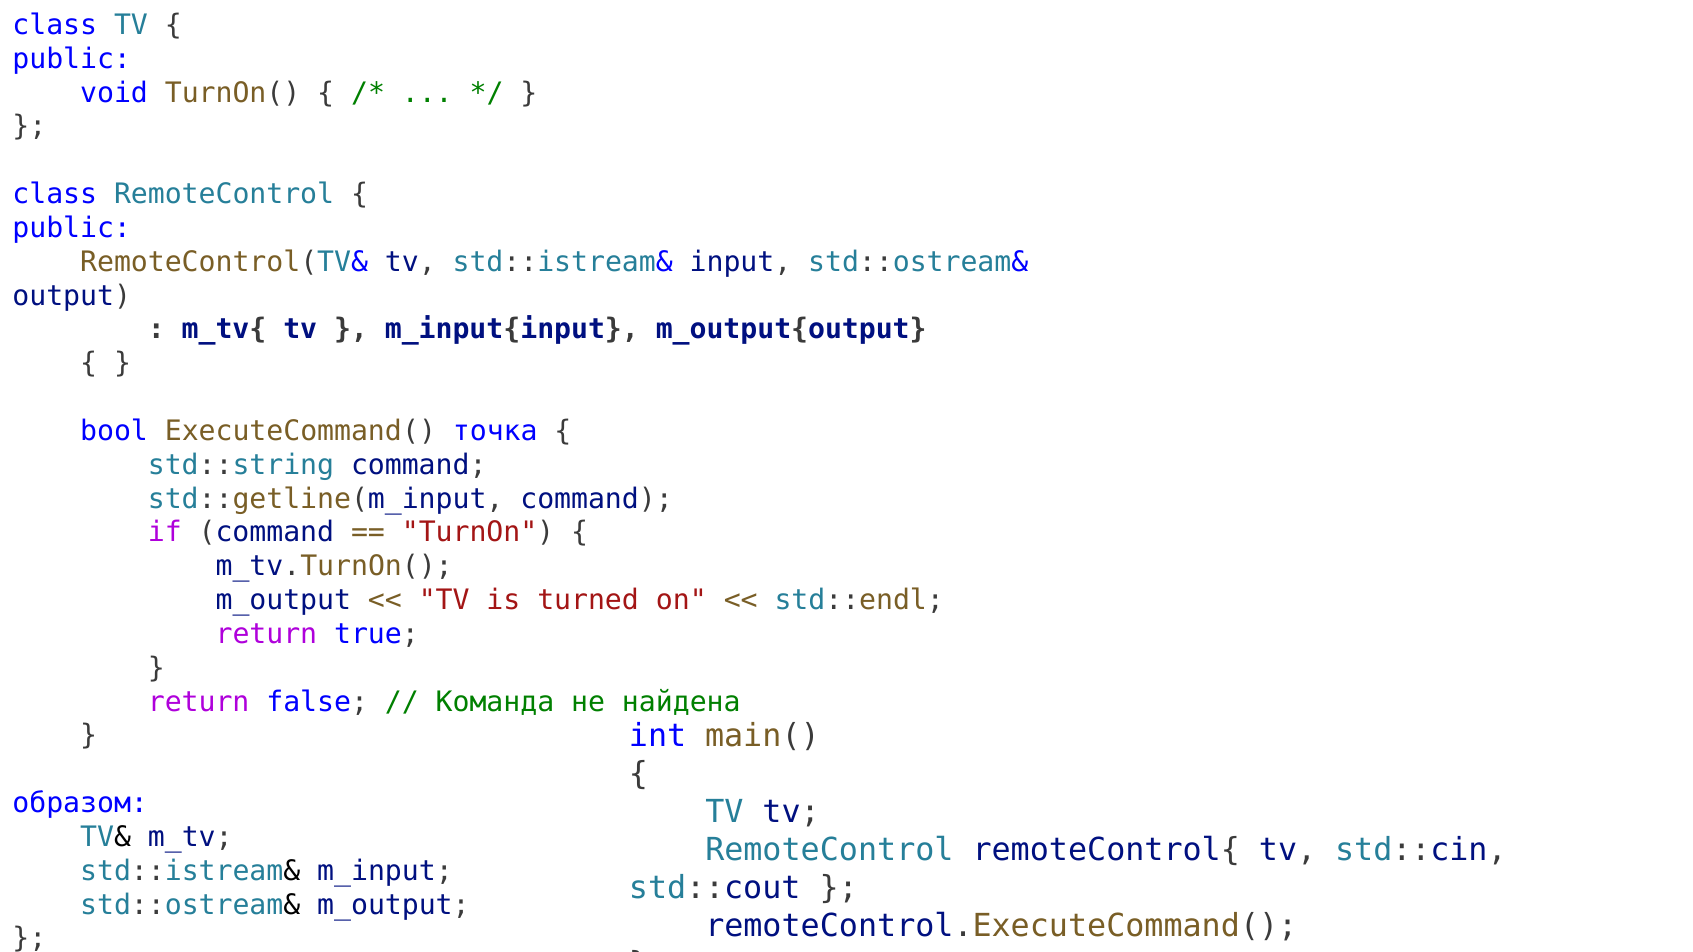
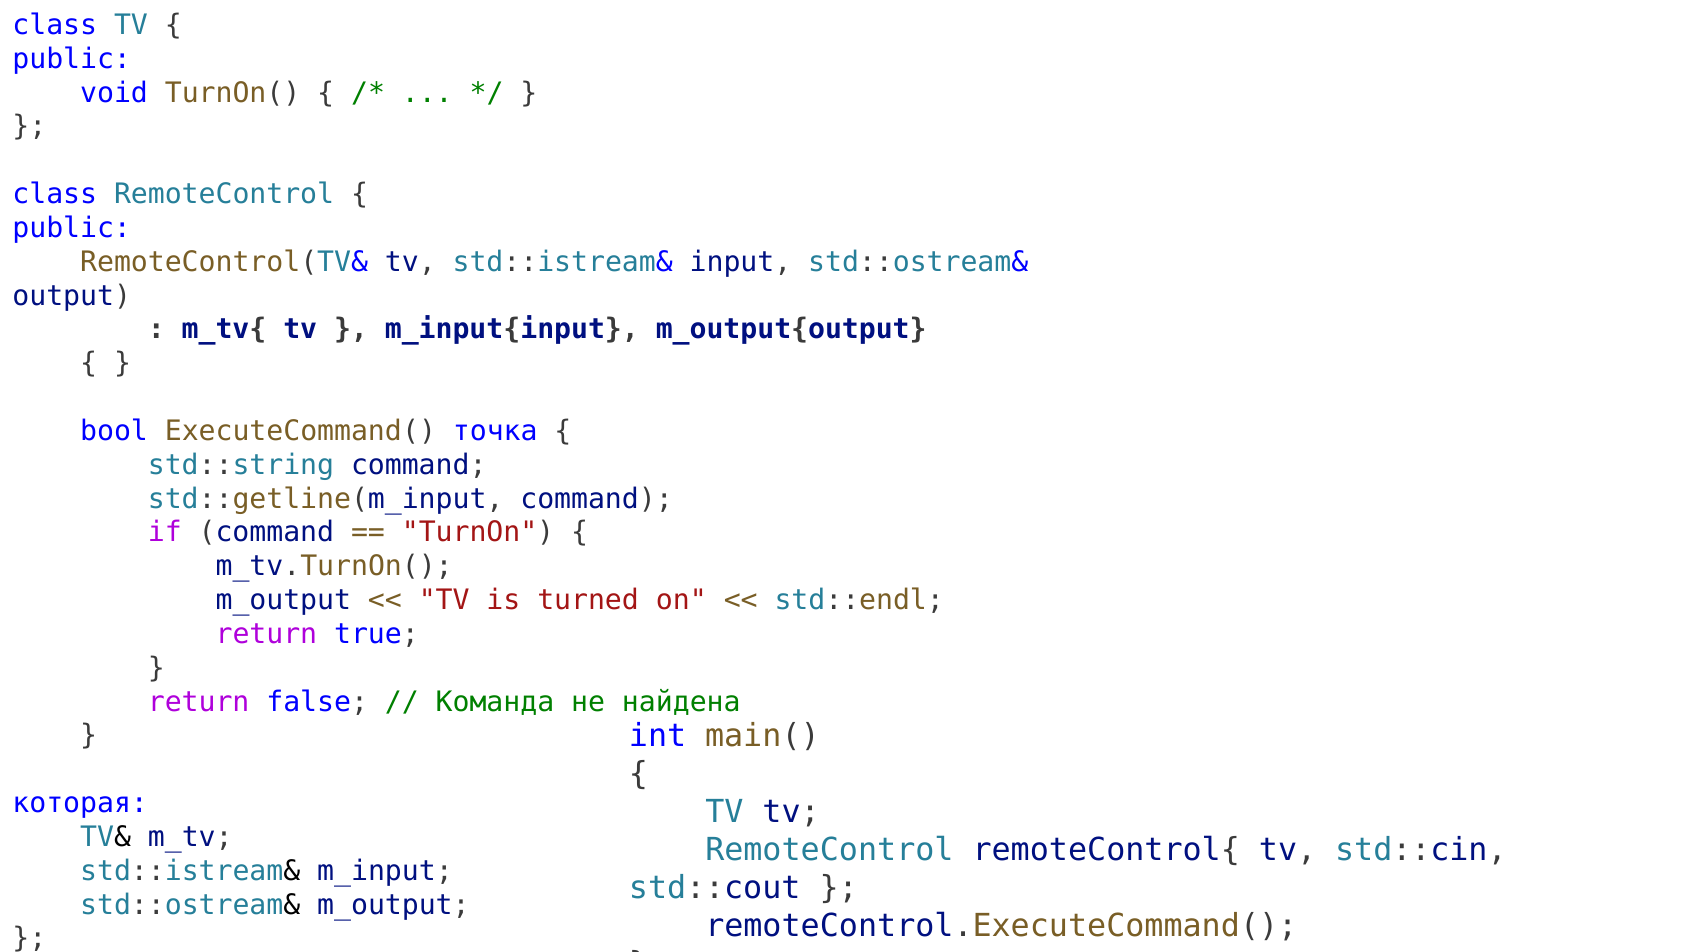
образом: образом -> которая
